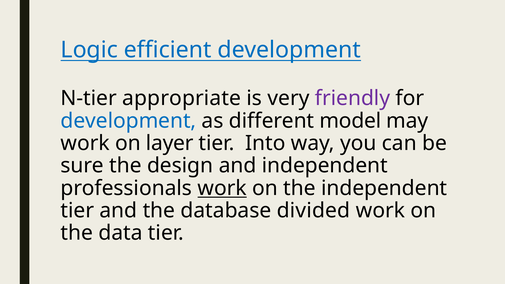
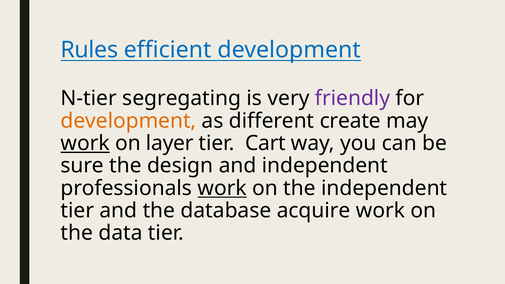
Logic: Logic -> Rules
appropriate: appropriate -> segregating
development at (128, 121) colour: blue -> orange
model: model -> create
work at (85, 143) underline: none -> present
Into: Into -> Cart
divided: divided -> acquire
